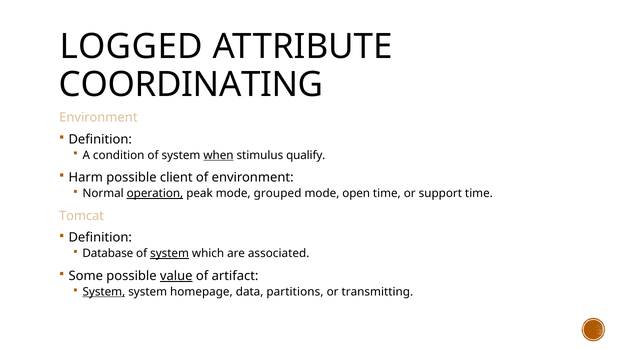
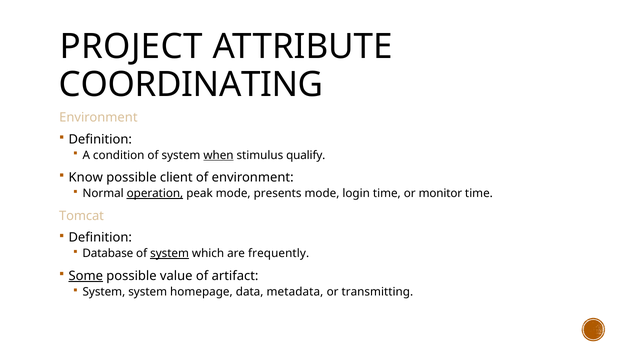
LOGGED: LOGGED -> PROJECT
Harm: Harm -> Know
grouped: grouped -> presents
open: open -> login
support: support -> monitor
associated: associated -> frequently
Some underline: none -> present
value underline: present -> none
System at (104, 292) underline: present -> none
partitions: partitions -> metadata
